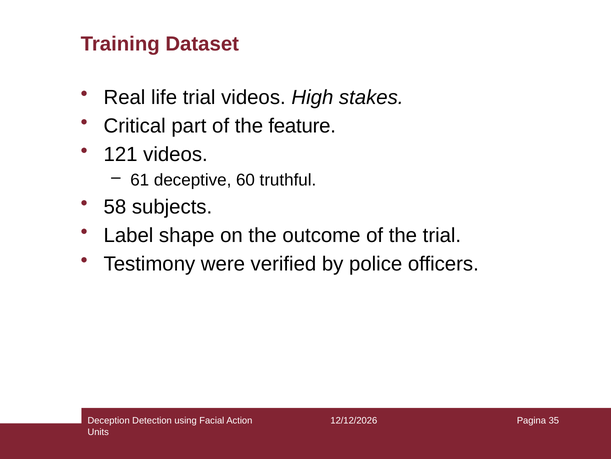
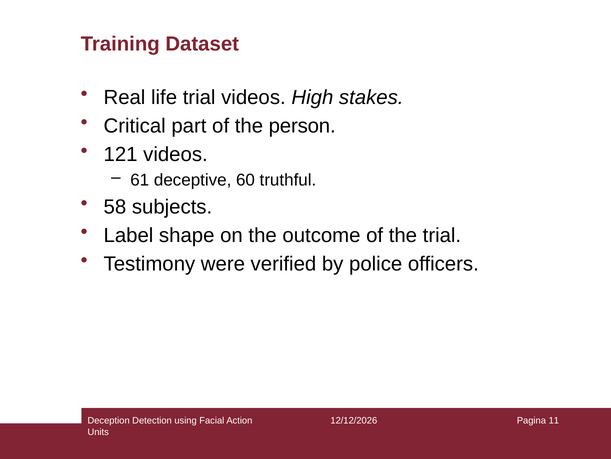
feature: feature -> person
35: 35 -> 11
